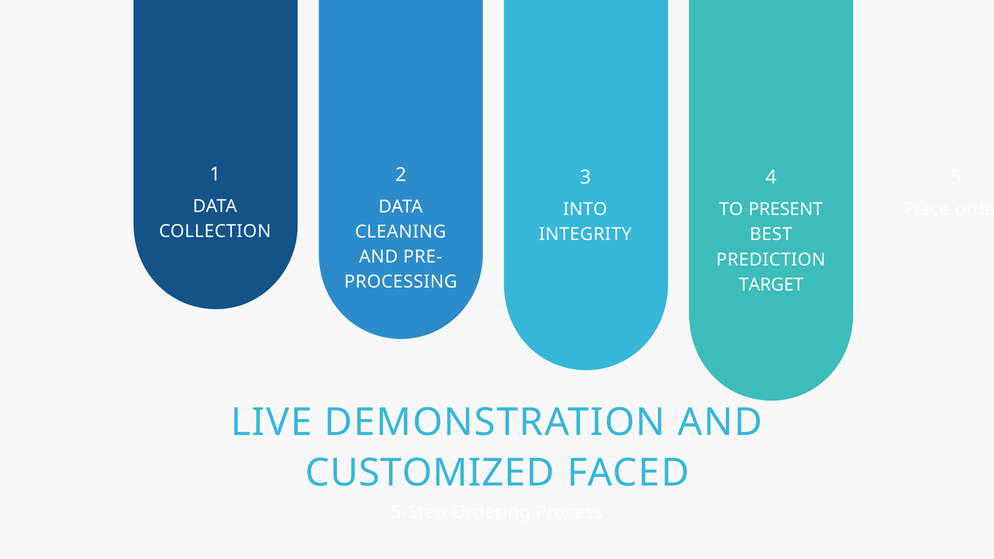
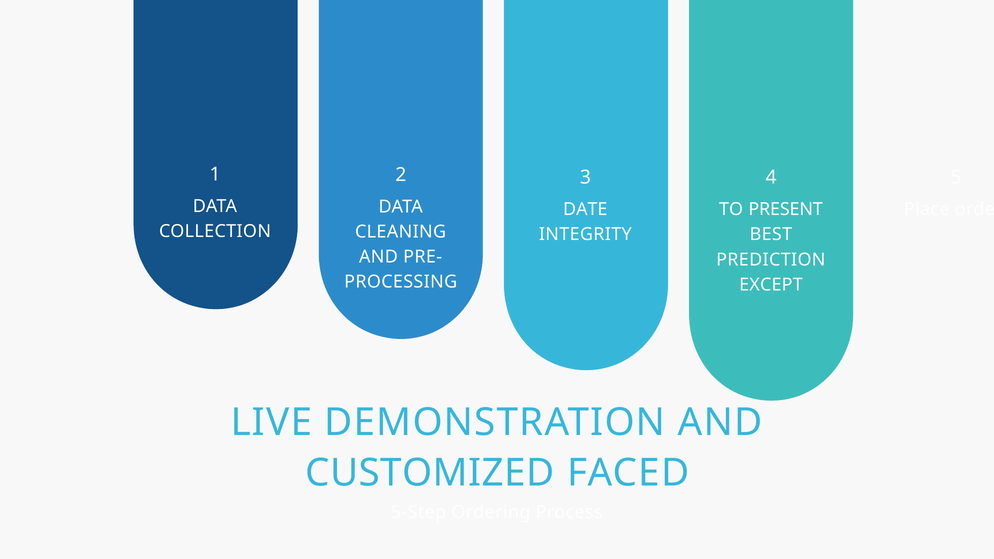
INTO: INTO -> DATE
TARGET: TARGET -> EXCEPT
